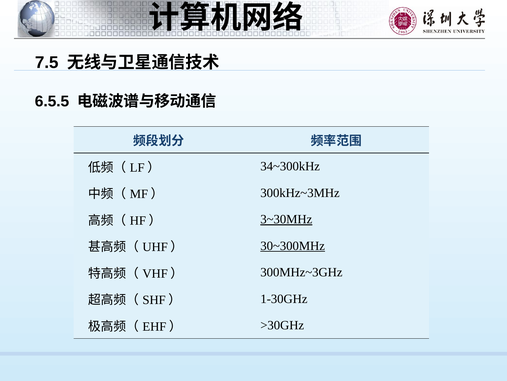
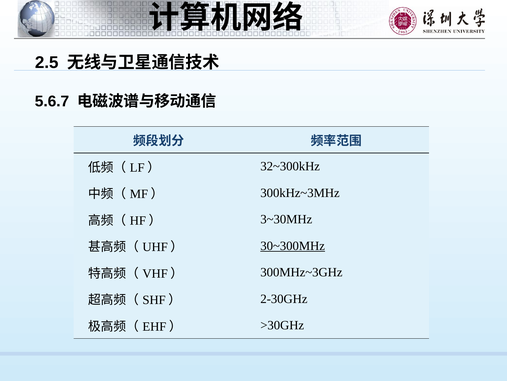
7.5: 7.5 -> 2.5
6.5.5: 6.5.5 -> 5.6.7
34~300kHz: 34~300kHz -> 32~300kHz
3~30MHz underline: present -> none
1-30GHz: 1-30GHz -> 2-30GHz
